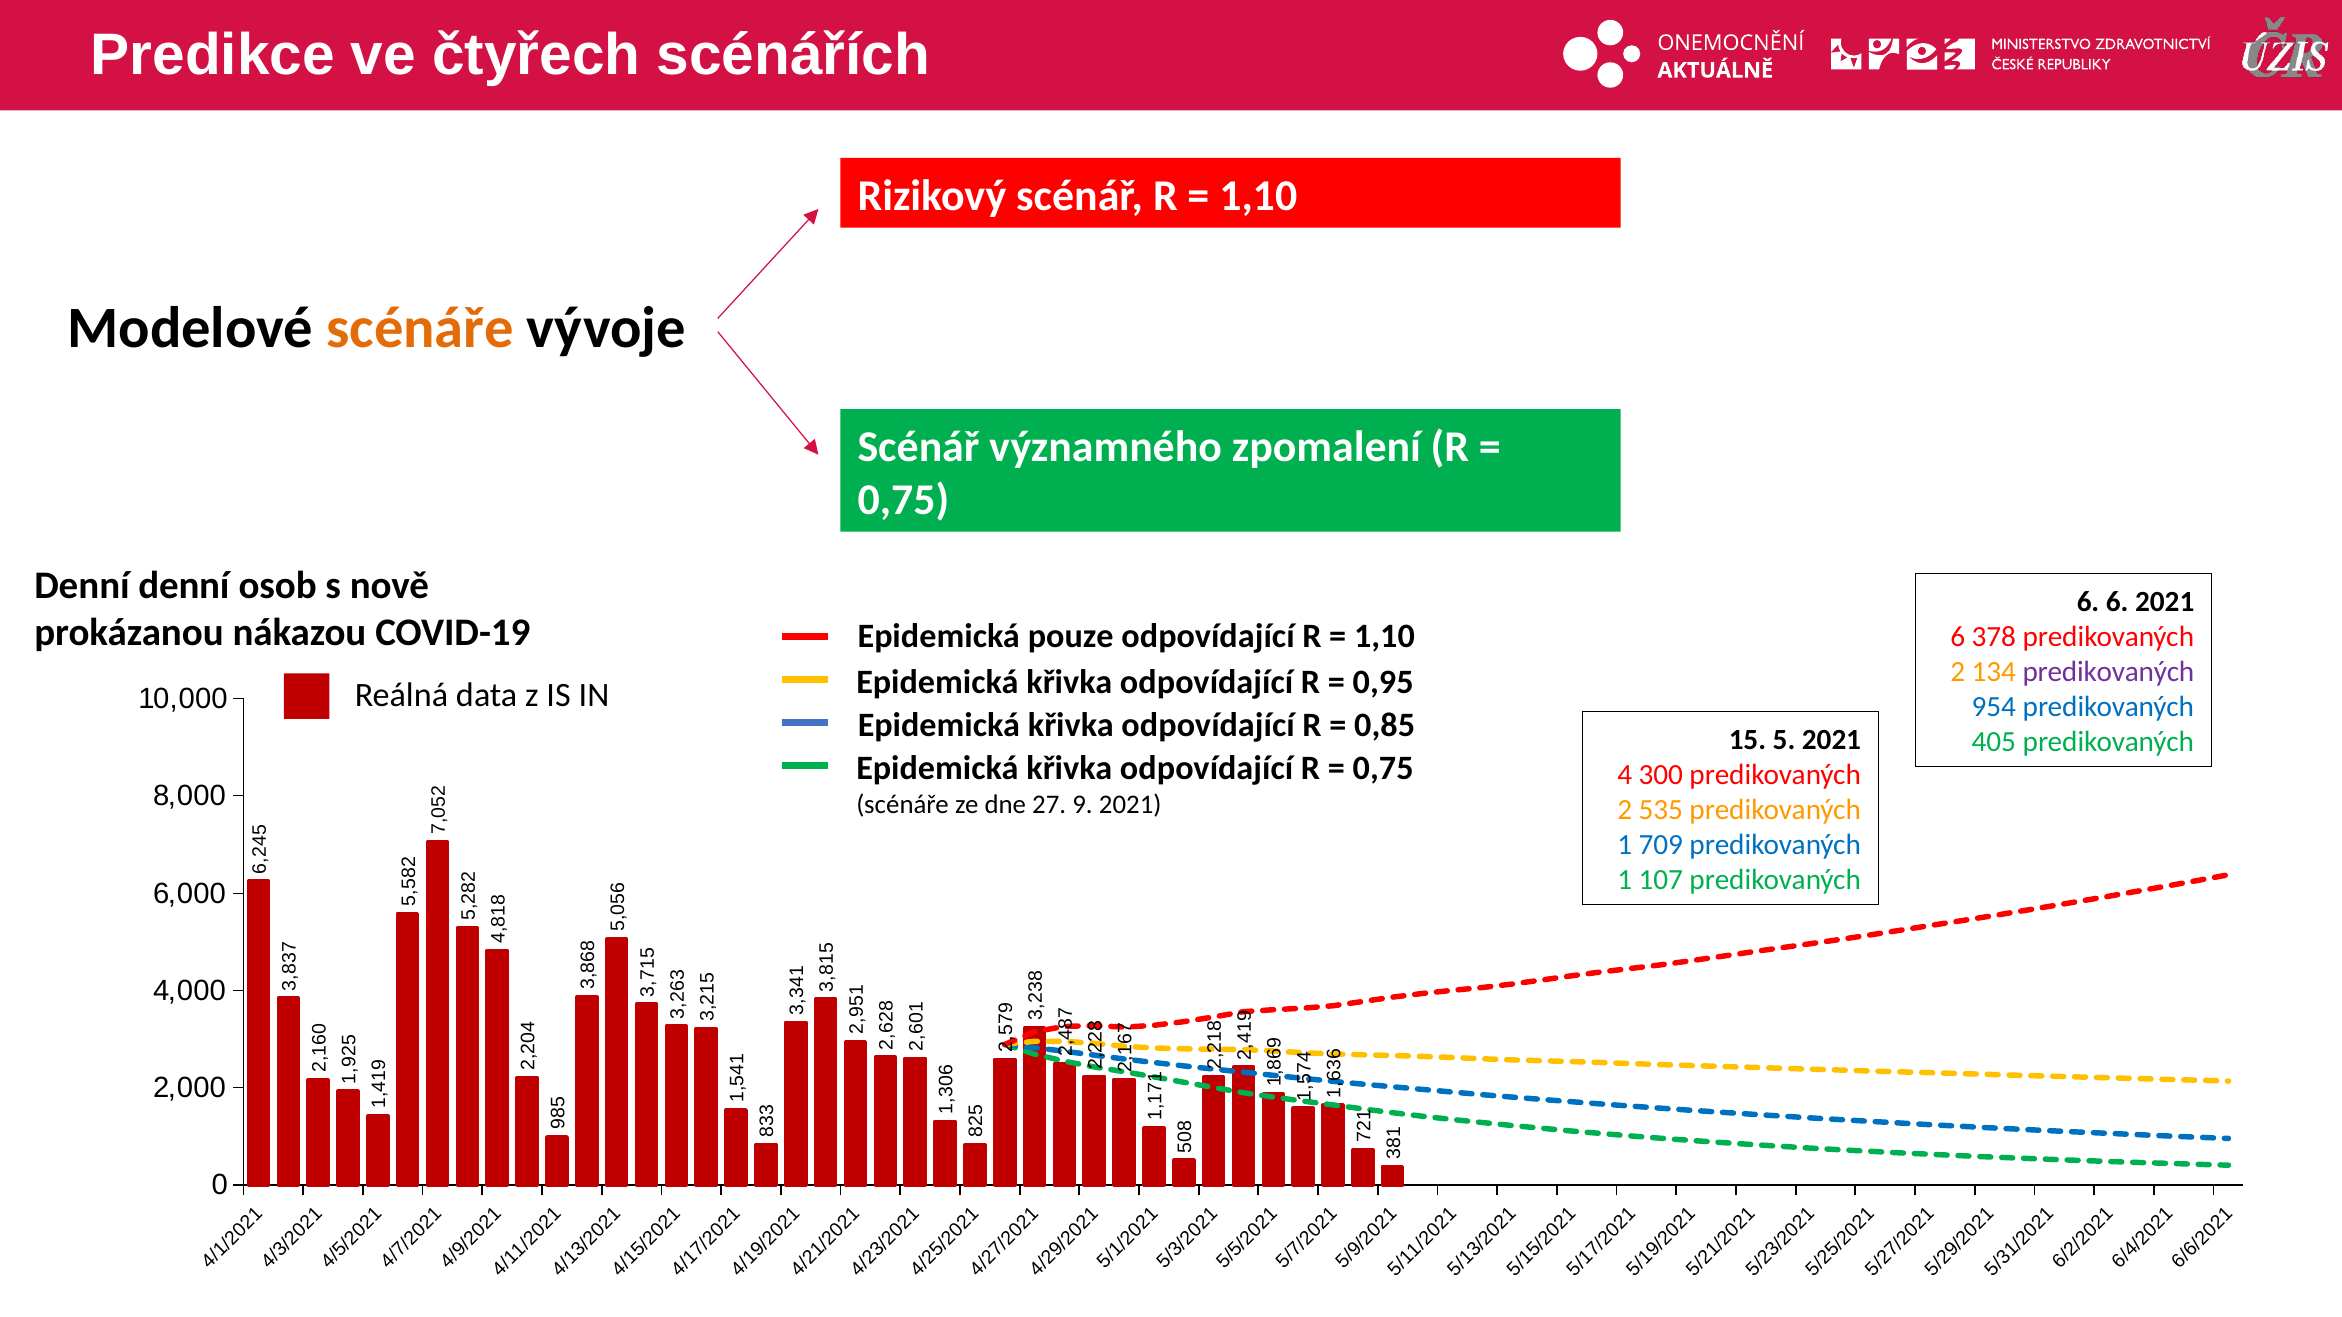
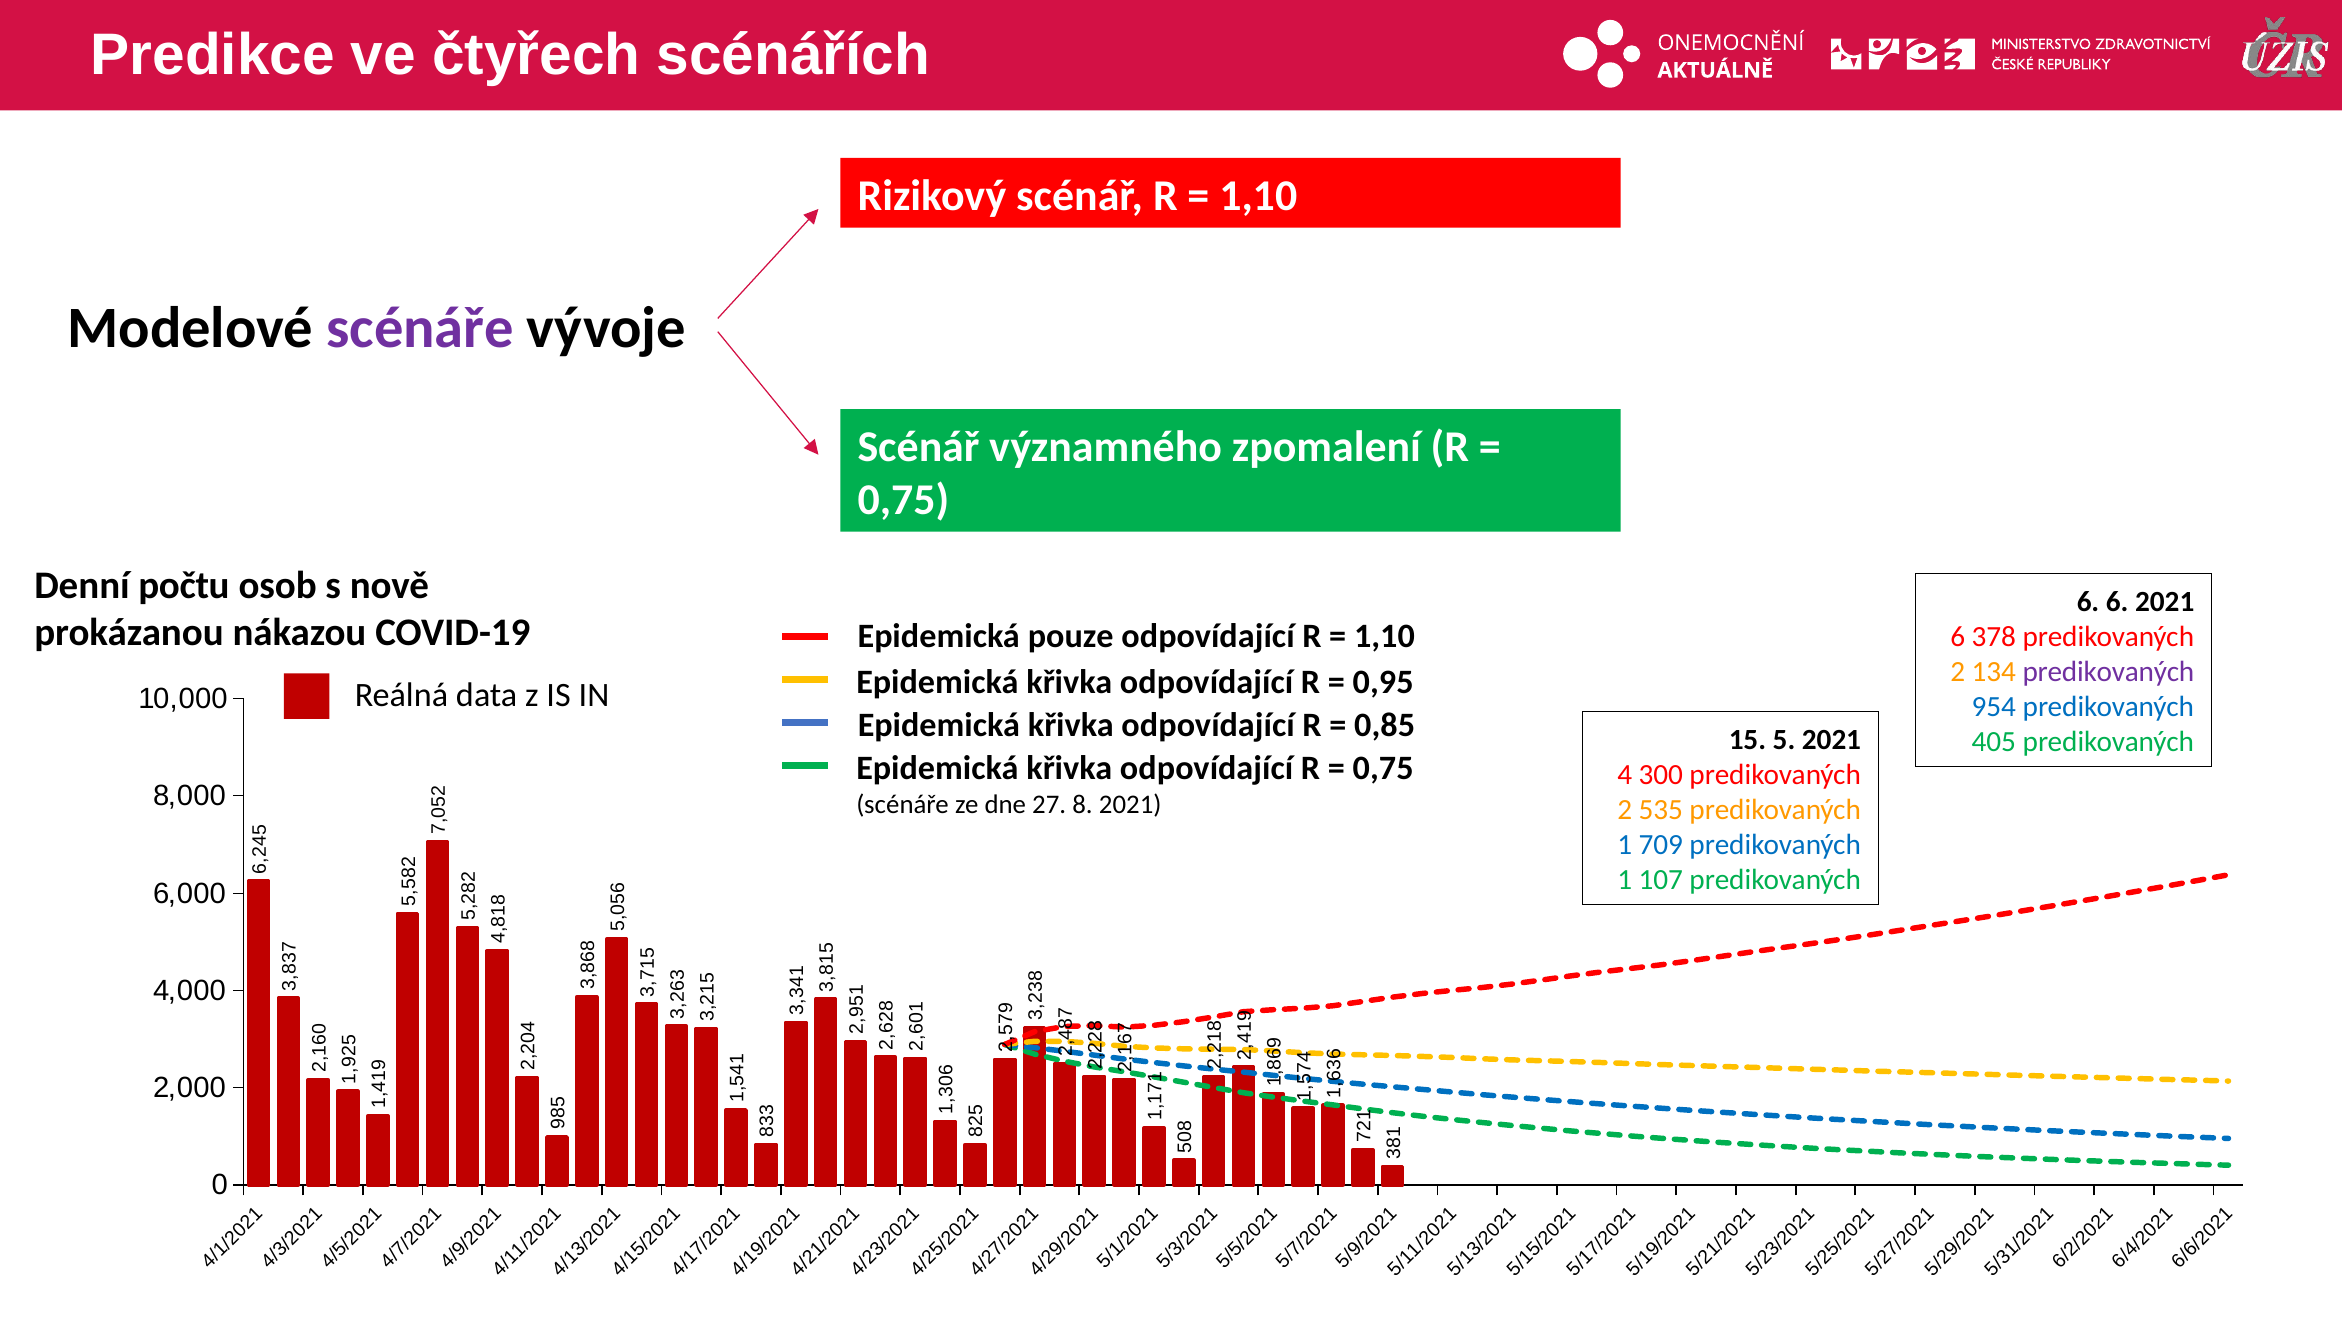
scénáře at (420, 328) colour: orange -> purple
Denní denní: denní -> počtu
27 9: 9 -> 8
